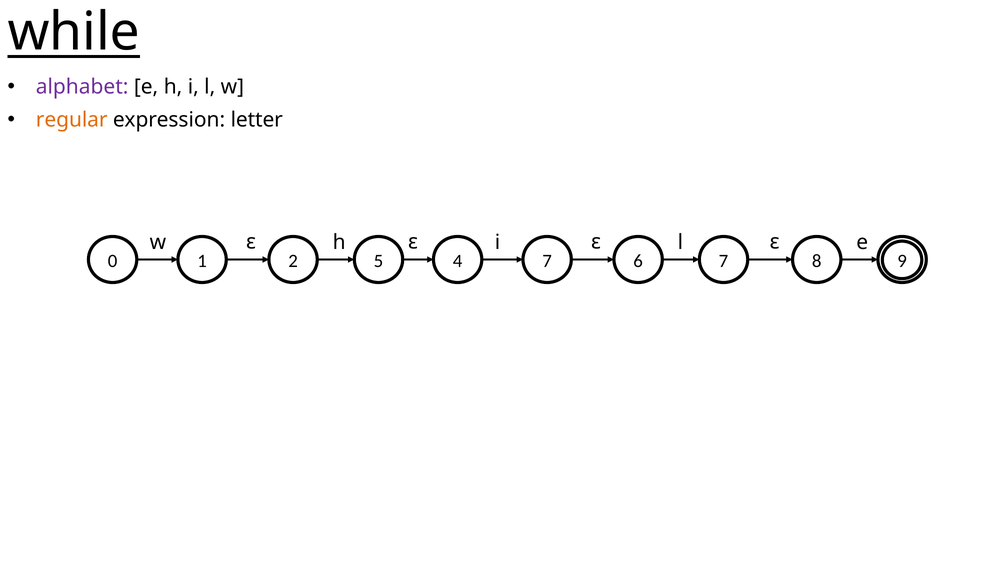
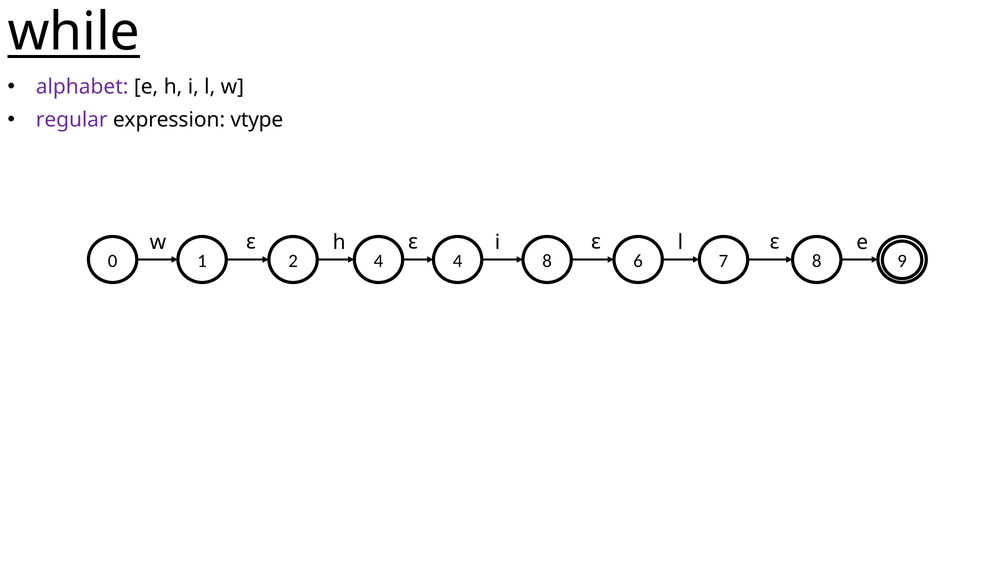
regular colour: orange -> purple
letter: letter -> vtype
1 5: 5 -> 4
4 7: 7 -> 8
